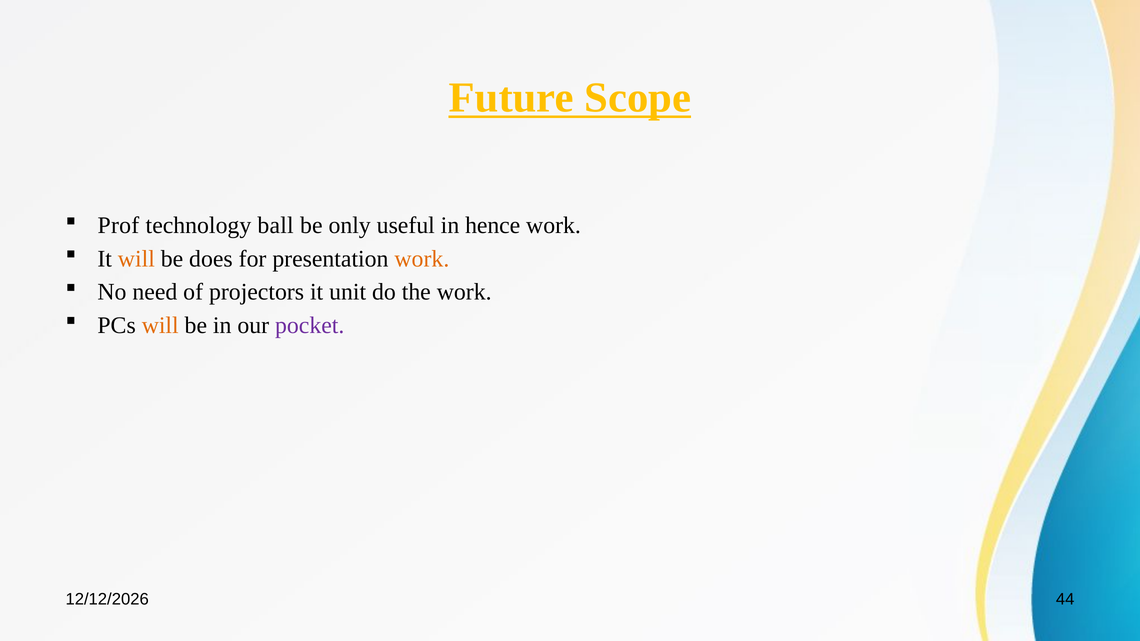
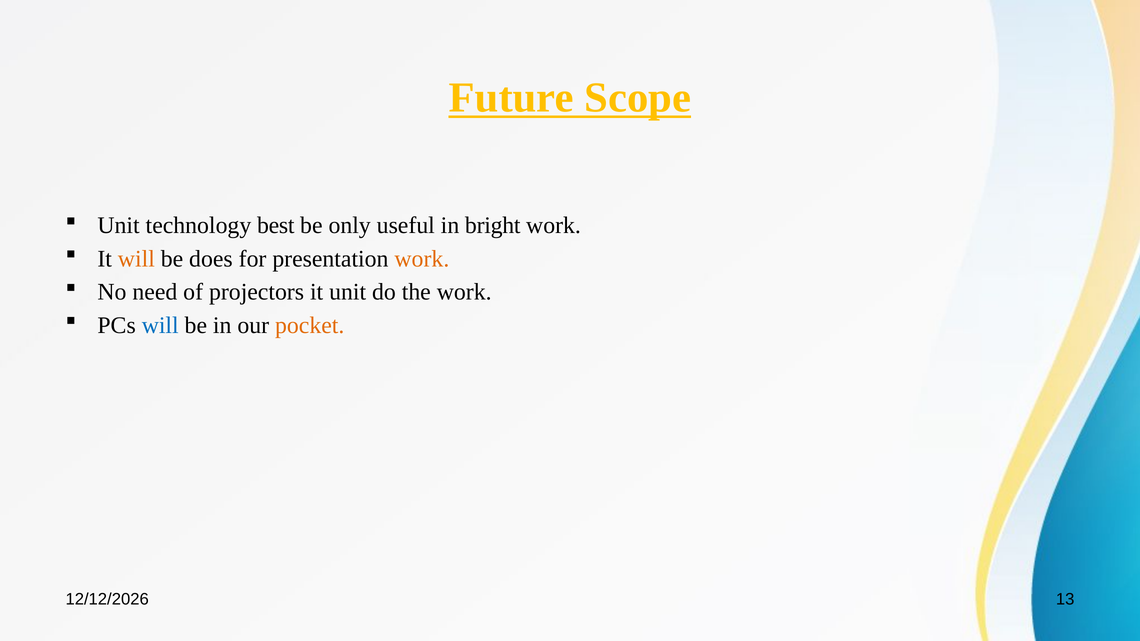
Prof at (118, 226): Prof -> Unit
ball: ball -> best
hence: hence -> bright
will at (160, 325) colour: orange -> blue
pocket colour: purple -> orange
44: 44 -> 13
